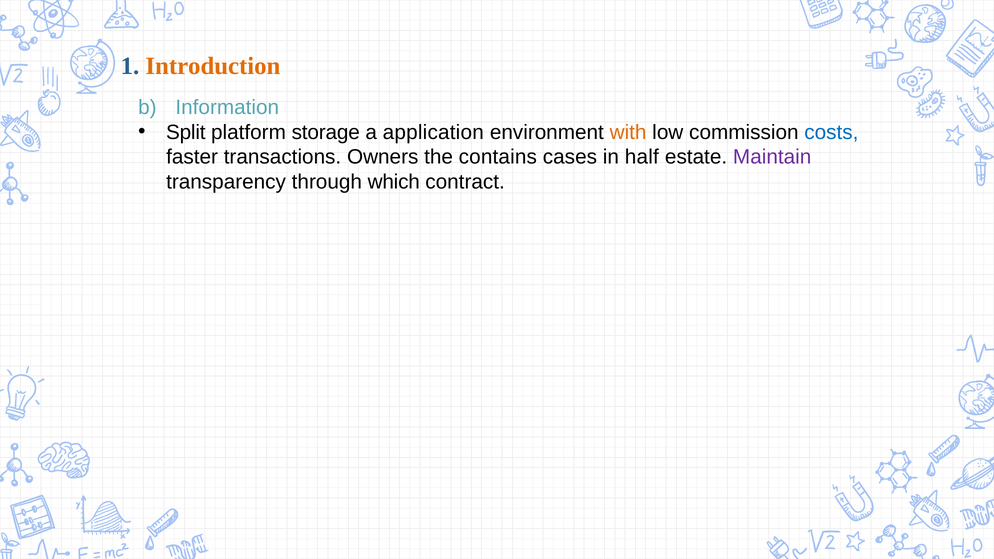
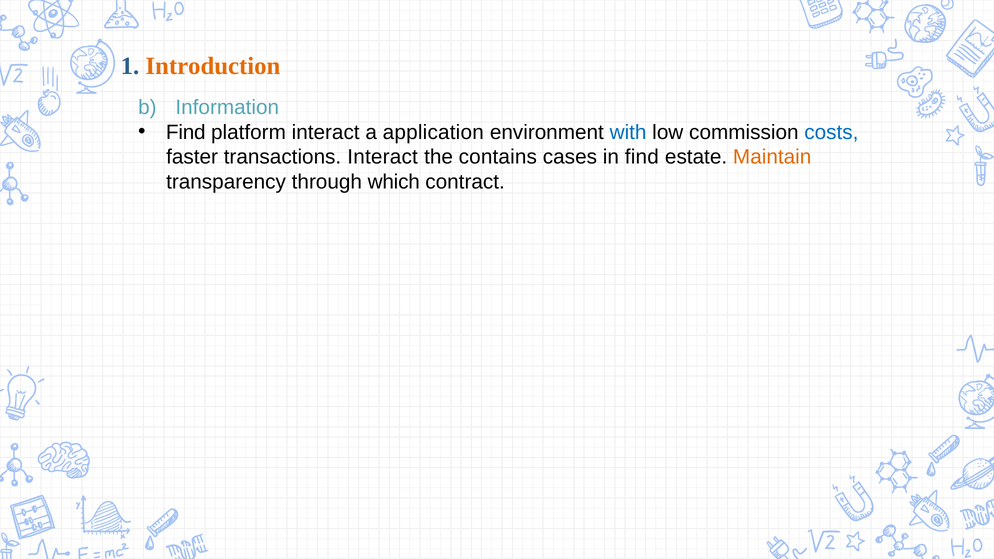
Split at (186, 132): Split -> Find
platform storage: storage -> interact
with colour: orange -> blue
transactions Owners: Owners -> Interact
in half: half -> find
Maintain colour: purple -> orange
